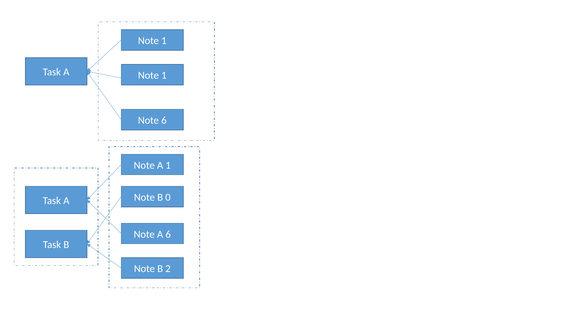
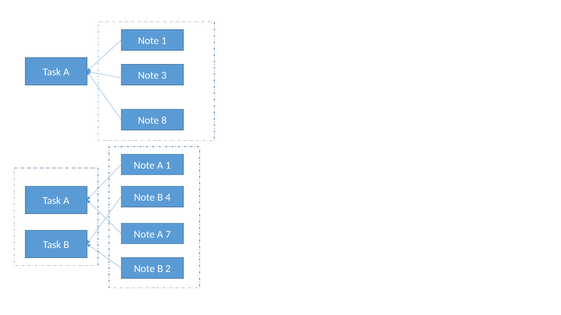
1 at (164, 76): 1 -> 3
Note 6: 6 -> 8
0: 0 -> 4
A 6: 6 -> 7
